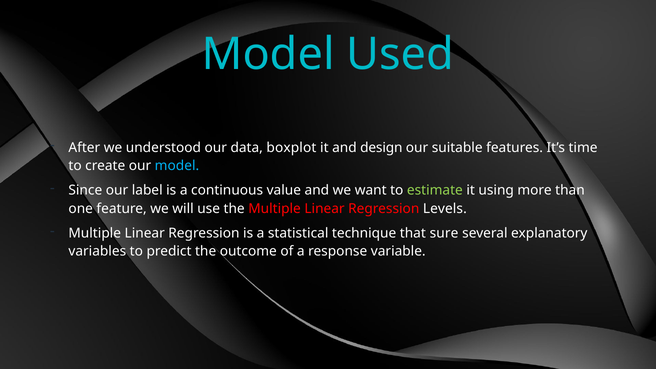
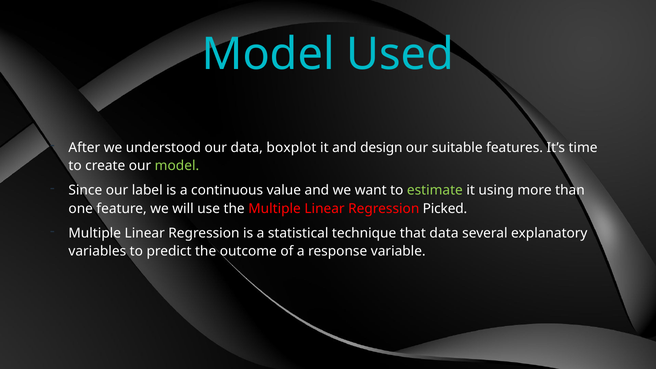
model at (177, 166) colour: light blue -> light green
Levels: Levels -> Picked
that sure: sure -> data
